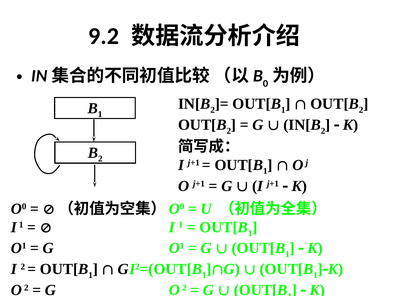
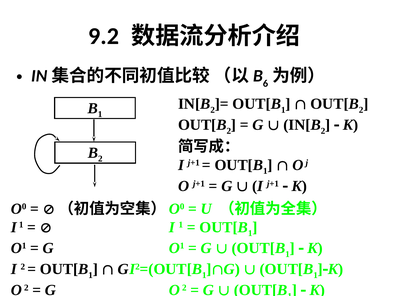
0: 0 -> 6
